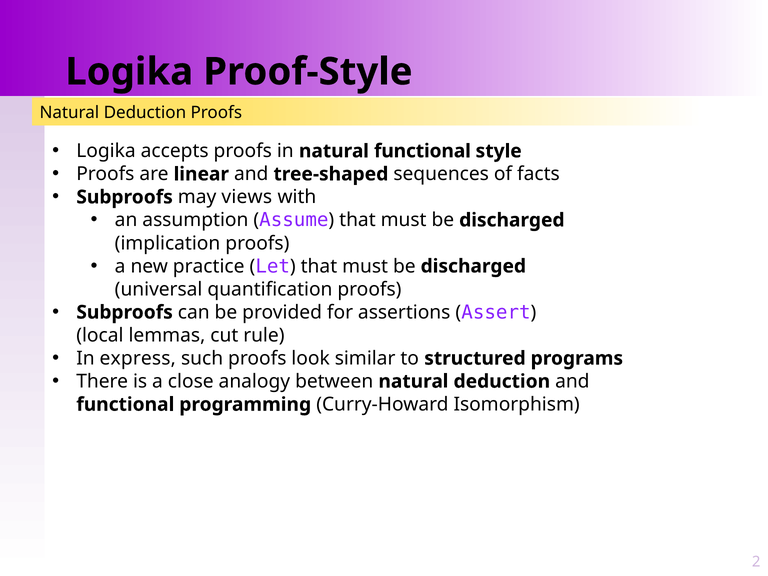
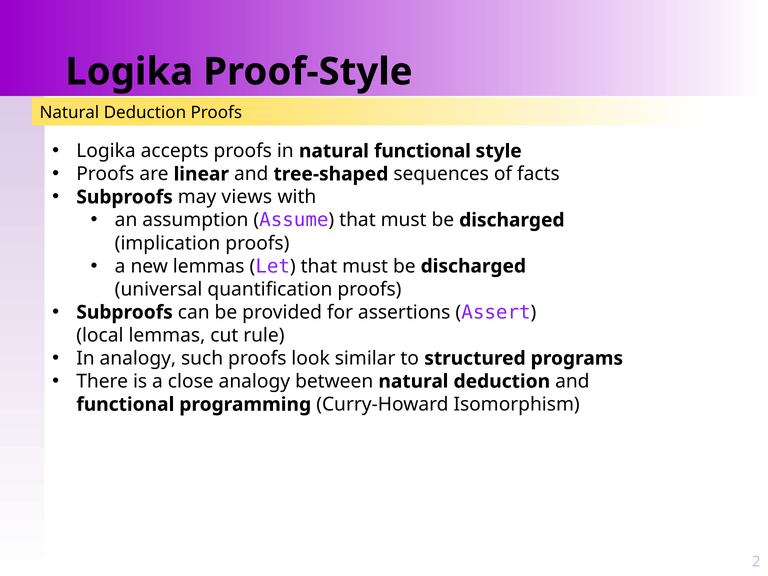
new practice: practice -> lemmas
In express: express -> analogy
